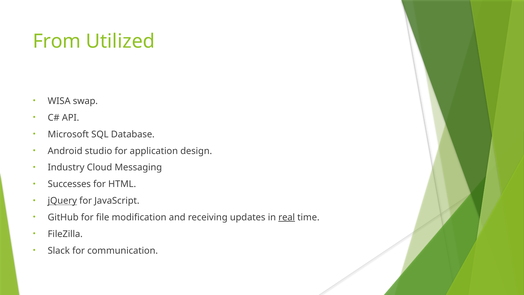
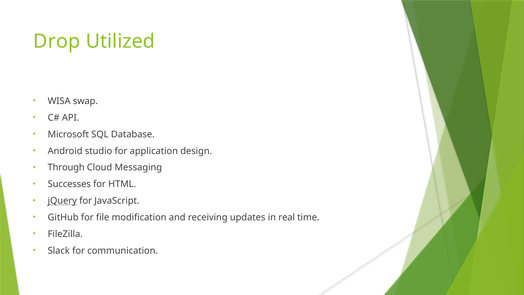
From: From -> Drop
Industry: Industry -> Through
real underline: present -> none
